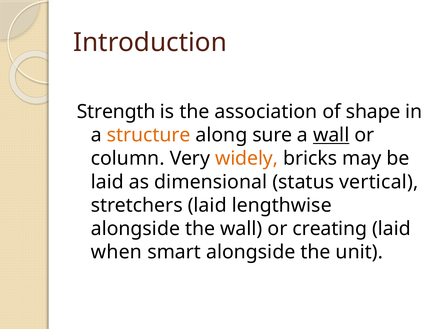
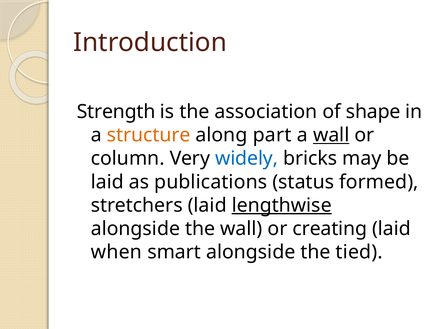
sure: sure -> part
widely colour: orange -> blue
dimensional: dimensional -> publications
vertical: vertical -> formed
lengthwise underline: none -> present
unit: unit -> tied
